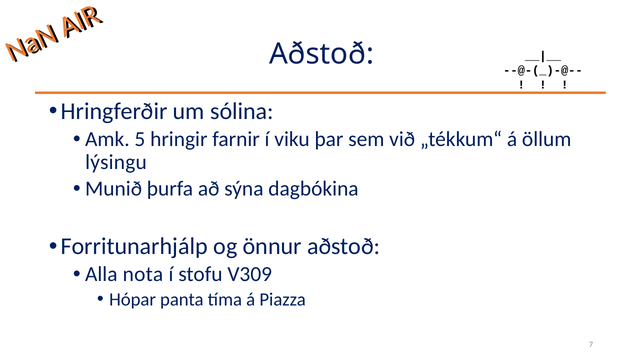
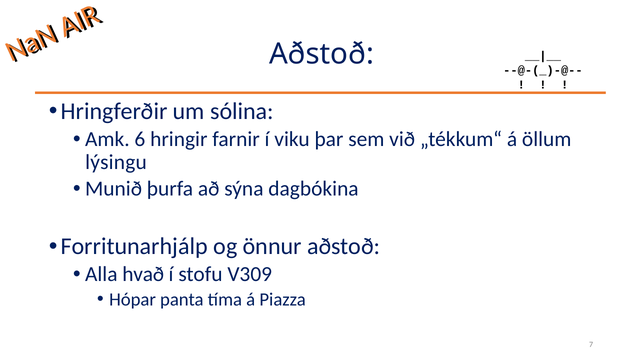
5: 5 -> 6
nota: nota -> hvað
